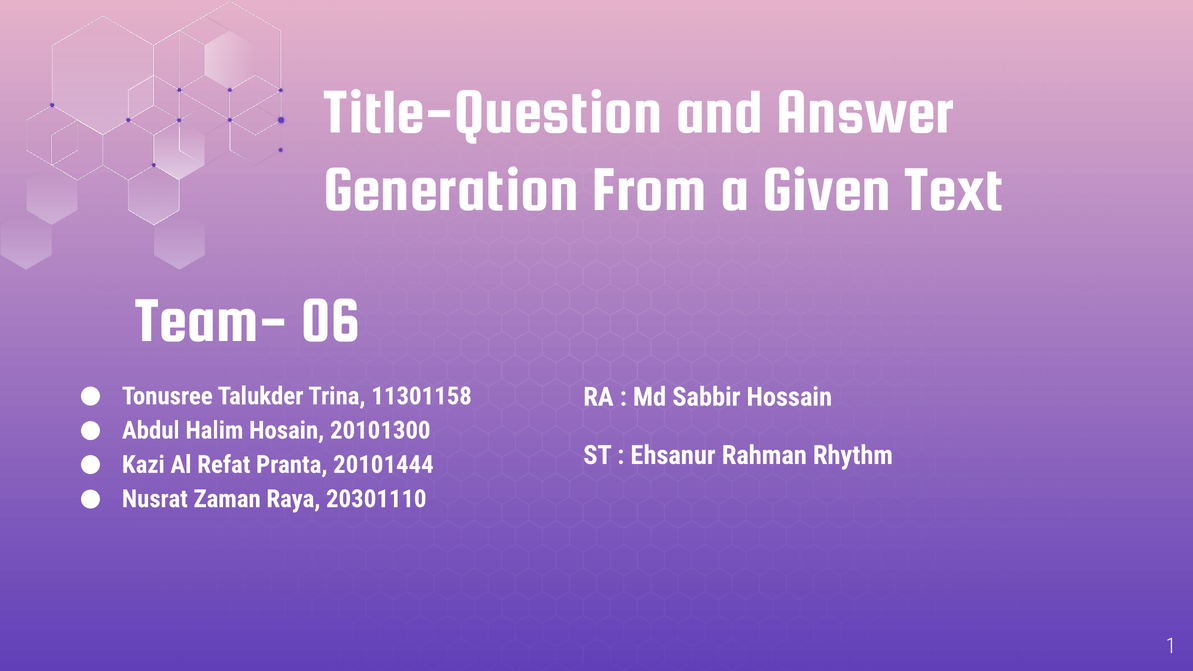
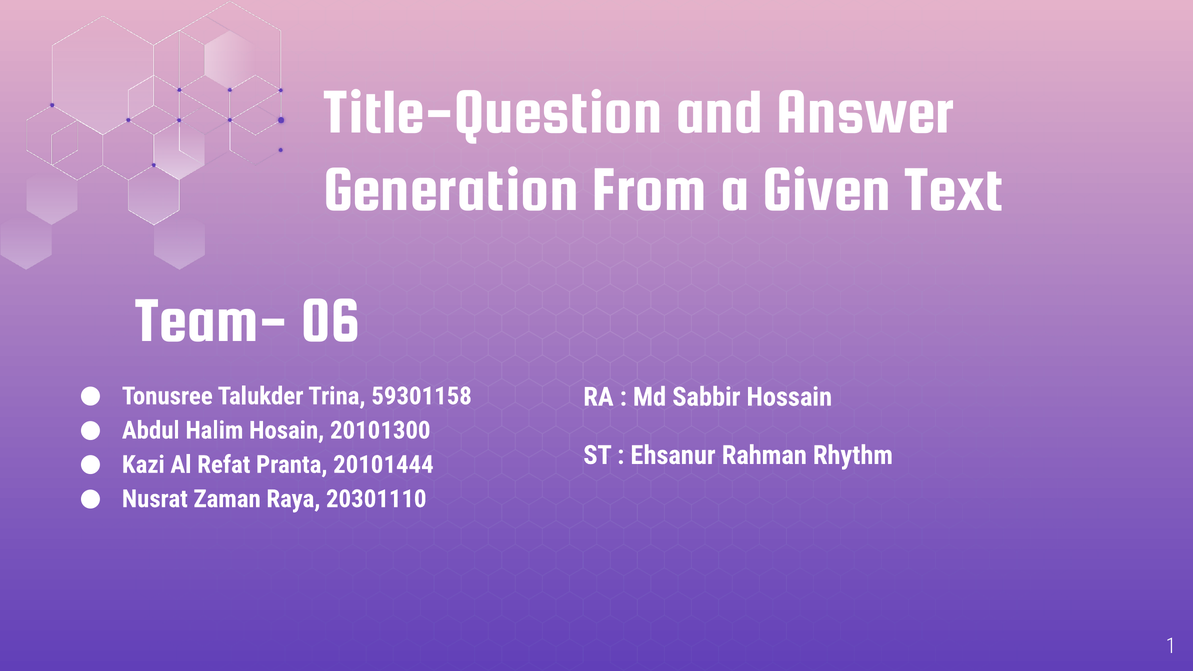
11301158: 11301158 -> 59301158
